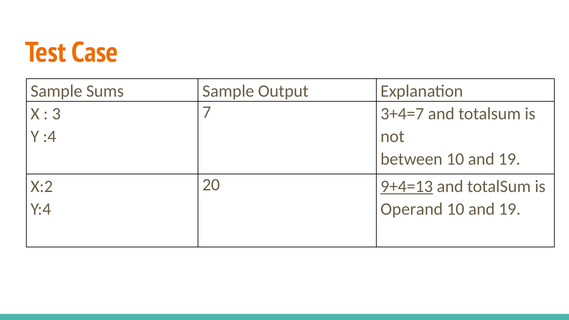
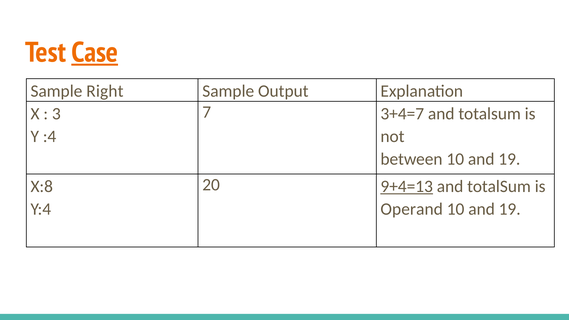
Case underline: none -> present
Sums: Sums -> Right
X:2: X:2 -> X:8
